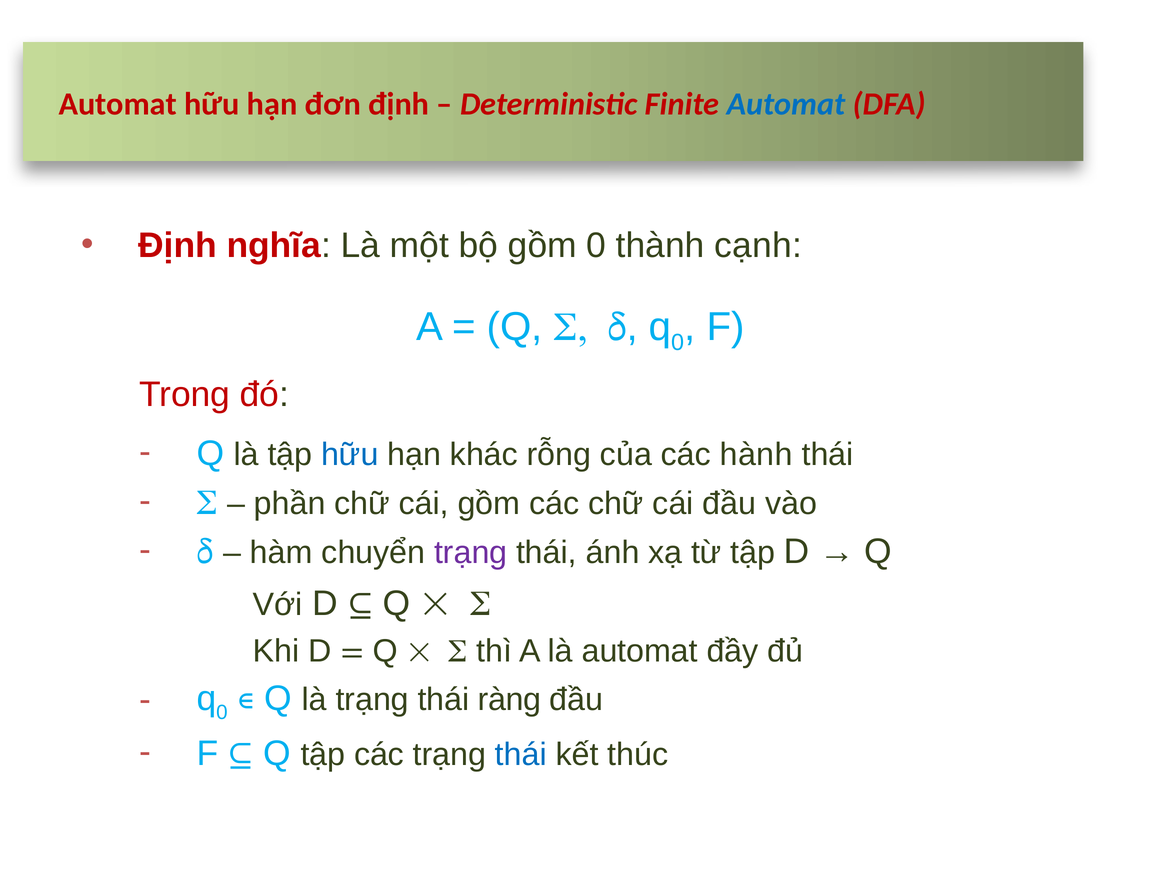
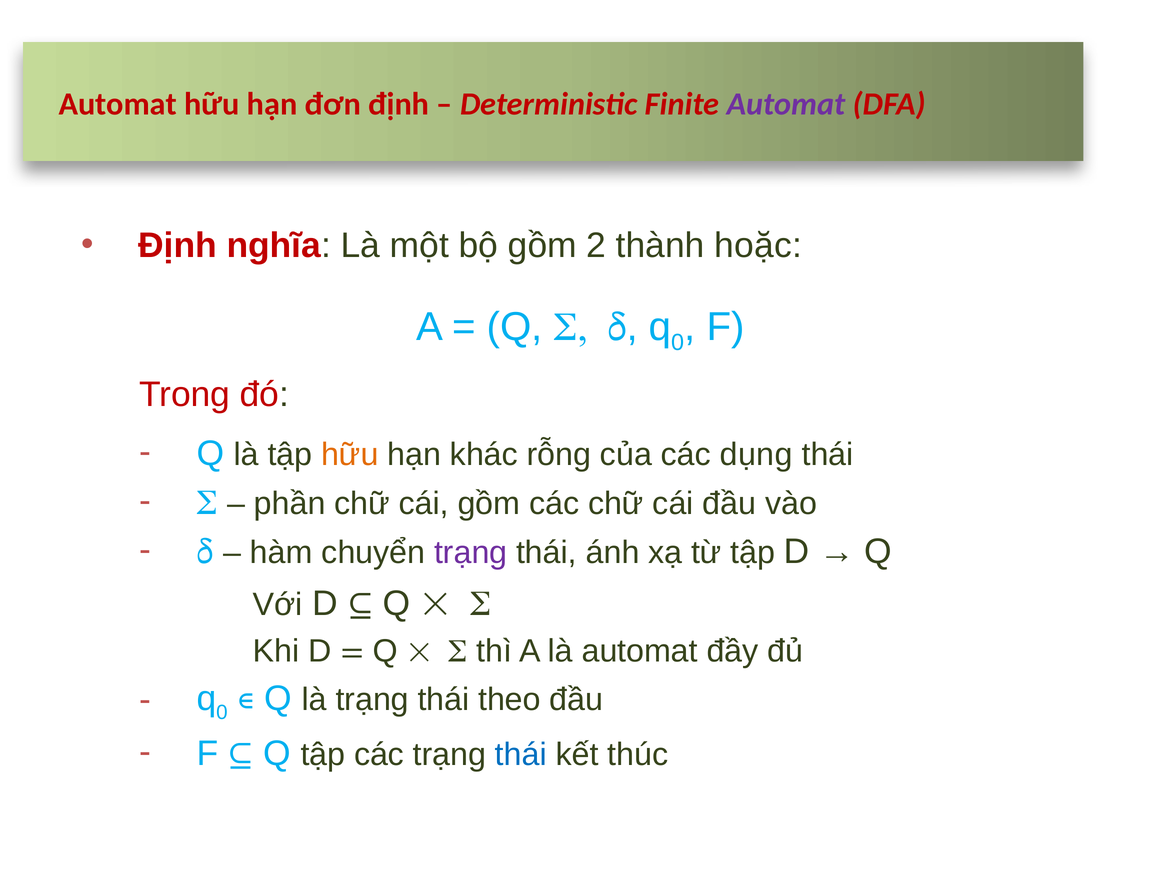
Automat at (786, 104) colour: blue -> purple
gồm 0: 0 -> 2
cạnh: cạnh -> hoặc
hữu at (350, 454) colour: blue -> orange
hành: hành -> dụng
ràng: ràng -> theo
